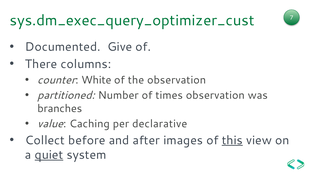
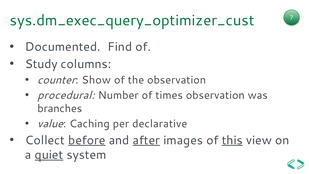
Give: Give -> Find
There: There -> Study
White: White -> Show
partitioned: partitioned -> procedural
before underline: none -> present
after underline: none -> present
